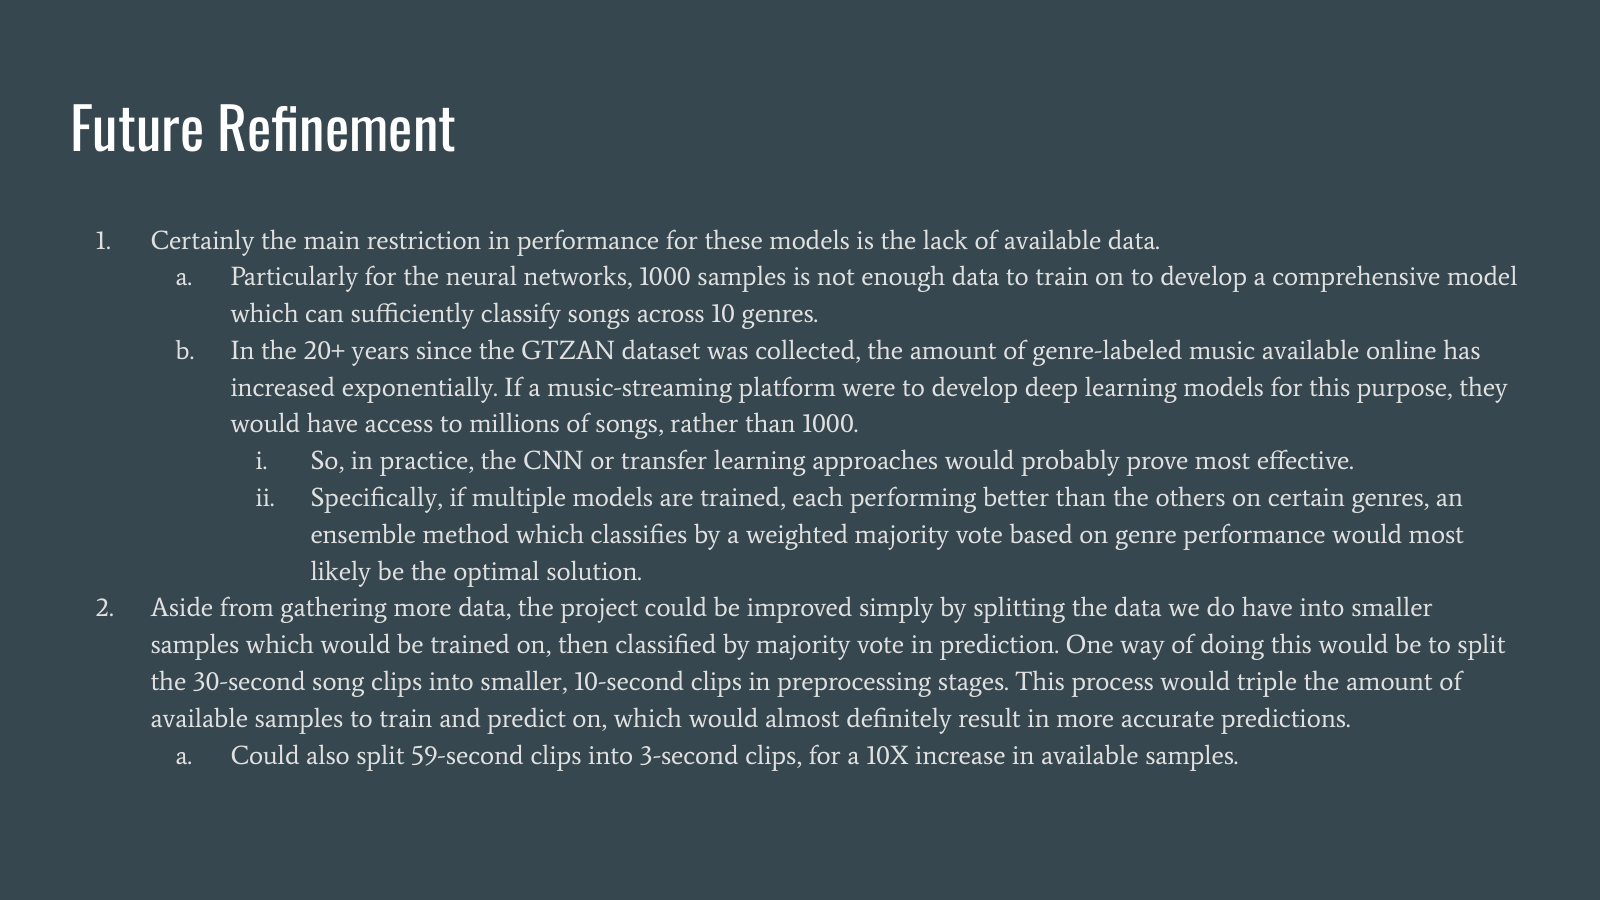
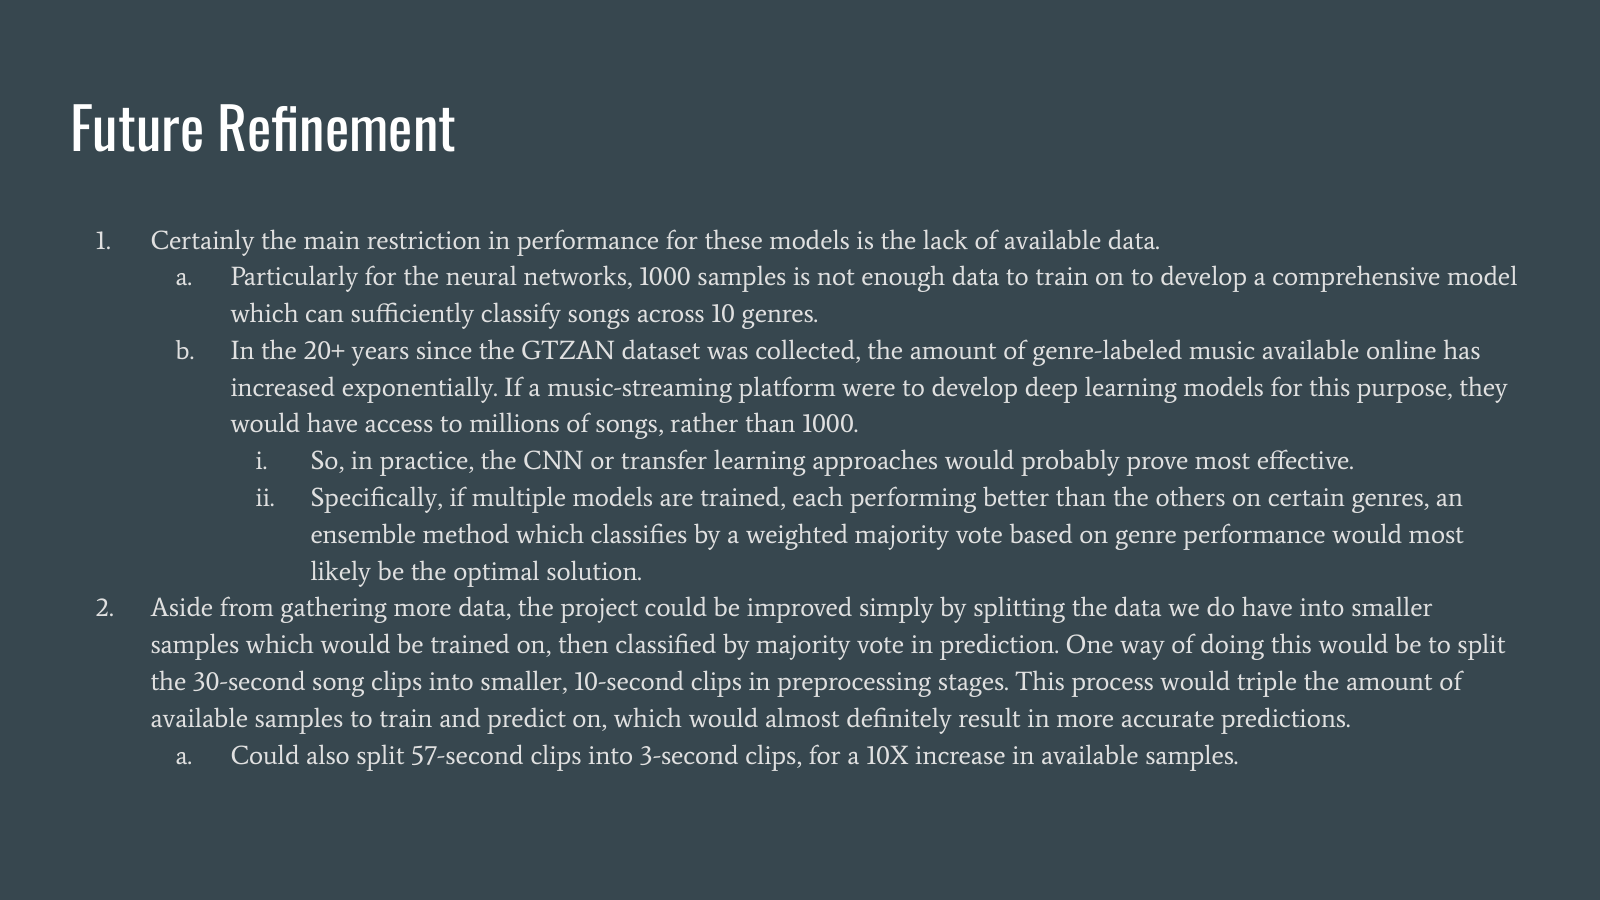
59-second: 59-second -> 57-second
